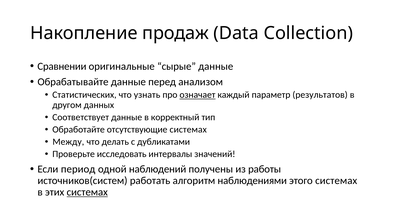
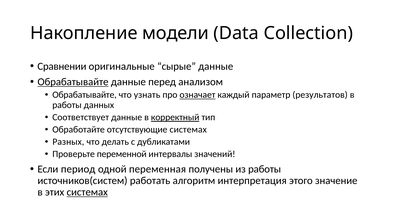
продаж: продаж -> модели
Обрабатывайте at (73, 82) underline: none -> present
Статистических at (84, 95): Статистических -> Обрабатывайте
другом at (67, 105): другом -> работы
корректный underline: none -> present
Между: Между -> Разных
исследовать: исследовать -> переменной
наблюдений: наблюдений -> переменная
наблюдениями: наблюдениями -> интерпретация
этого системах: системах -> значение
